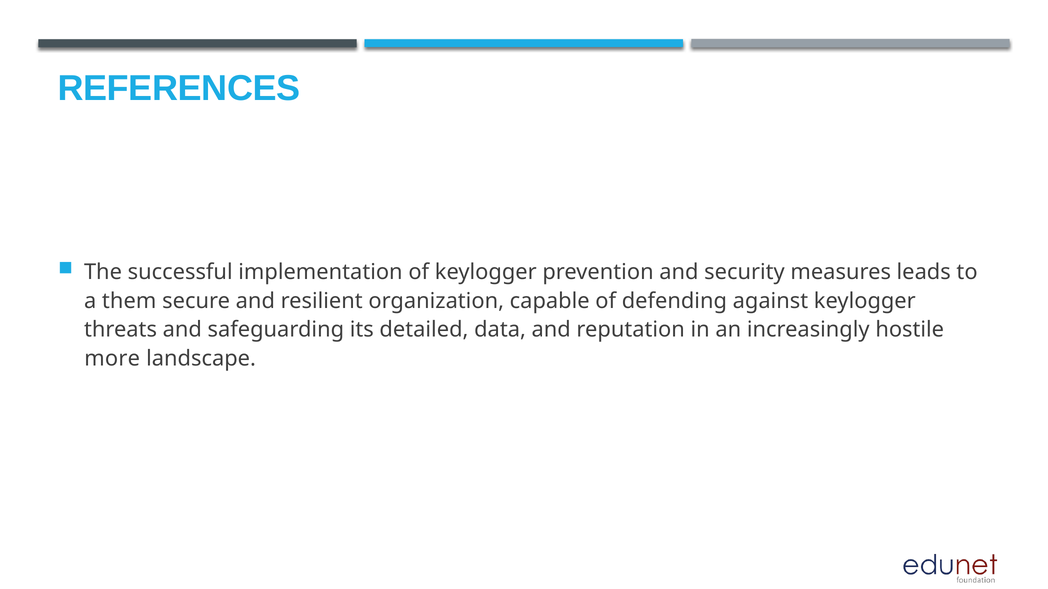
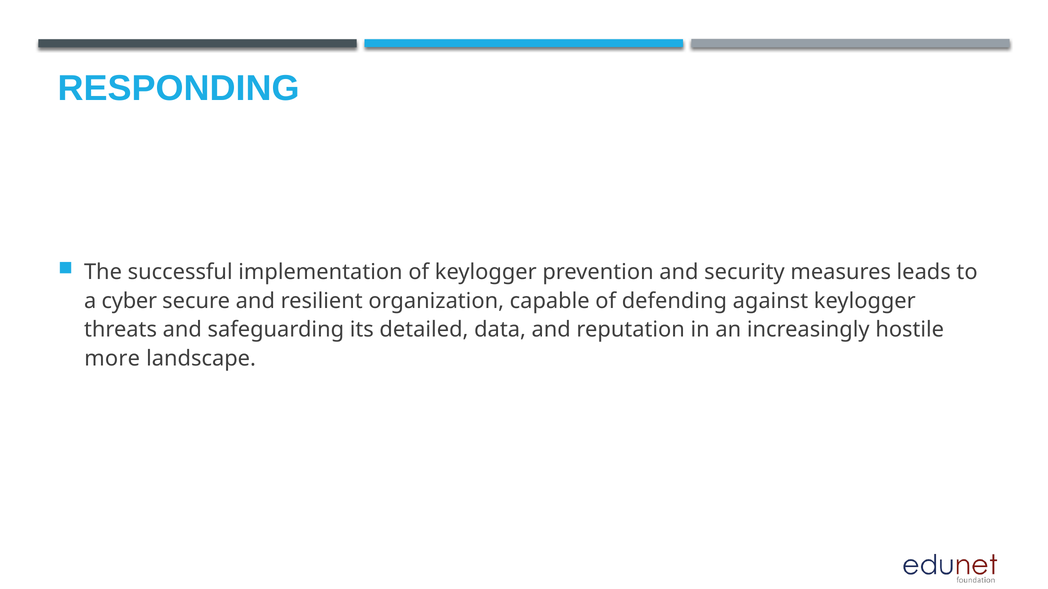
REFERENCES: REFERENCES -> RESPONDING
them: them -> cyber
